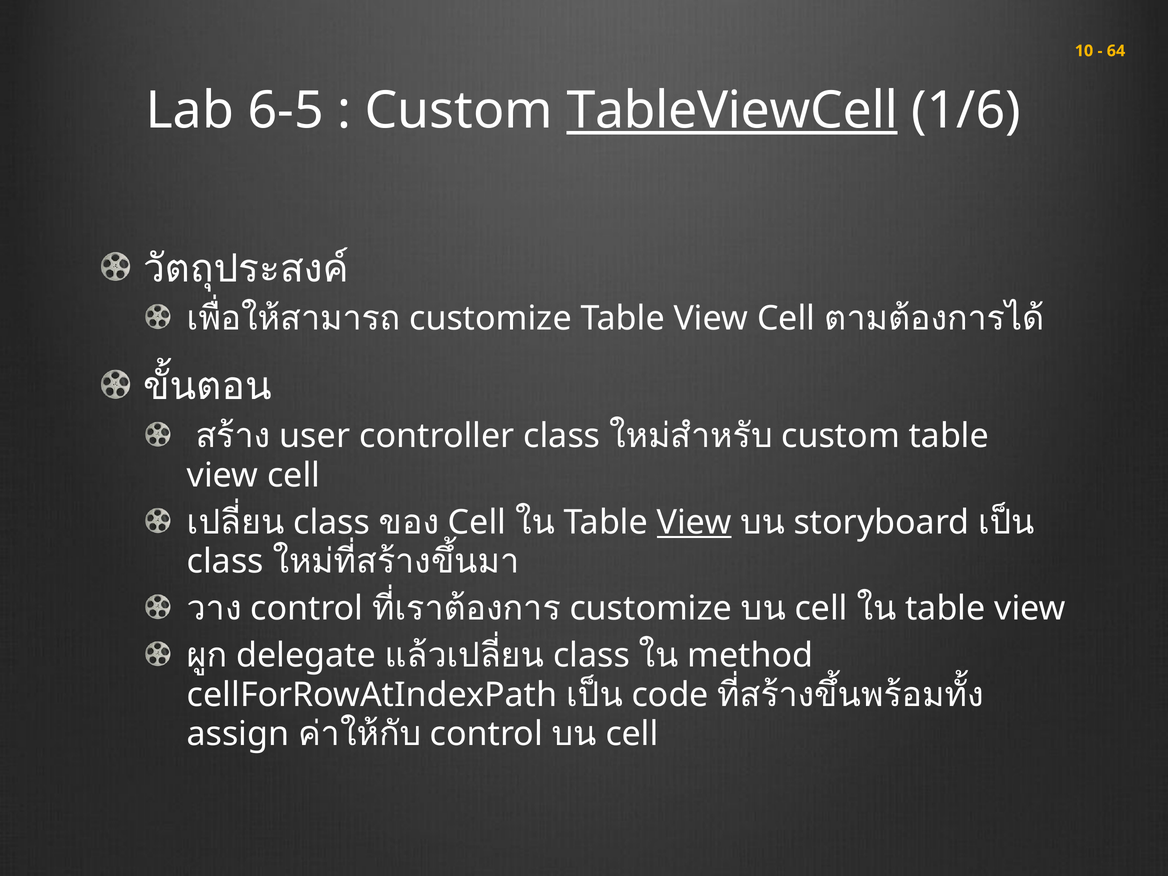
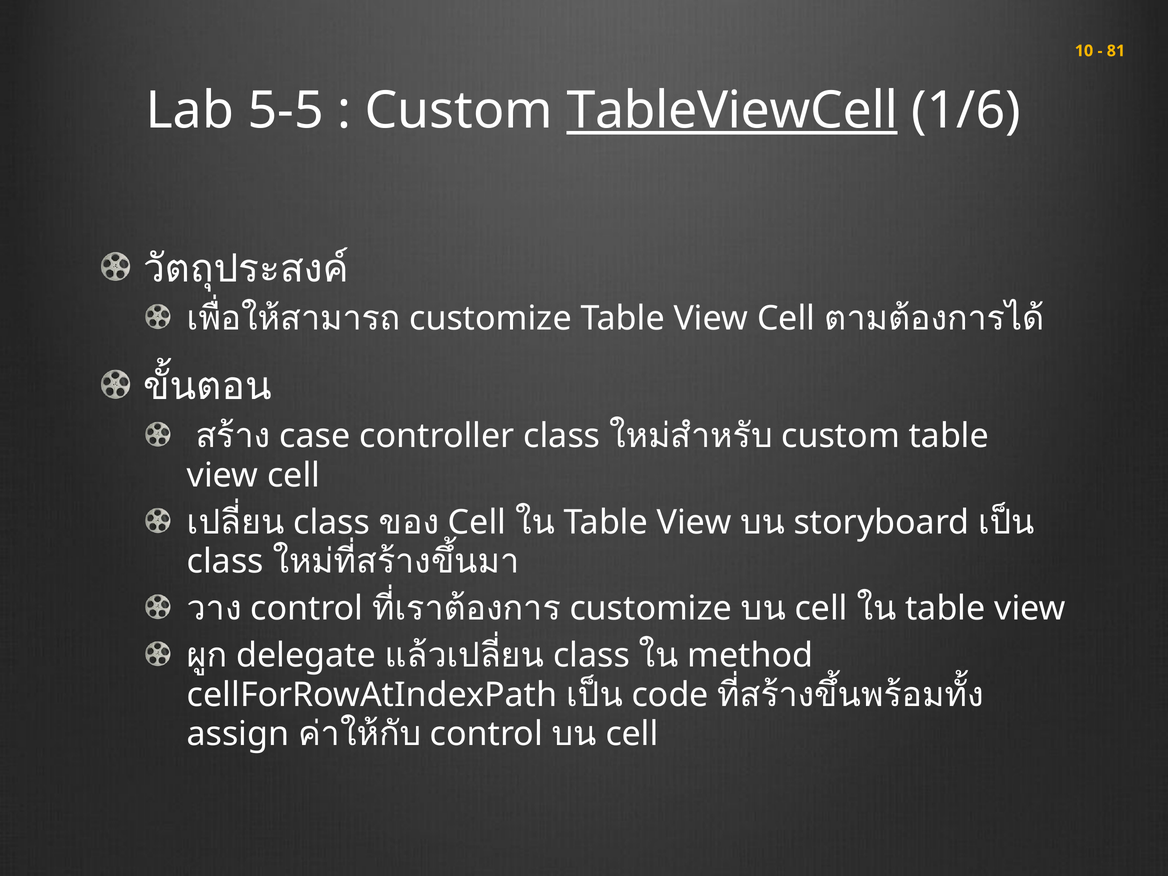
64: 64 -> 81
6-5: 6-5 -> 5-5
user: user -> case
View at (694, 522) underline: present -> none
